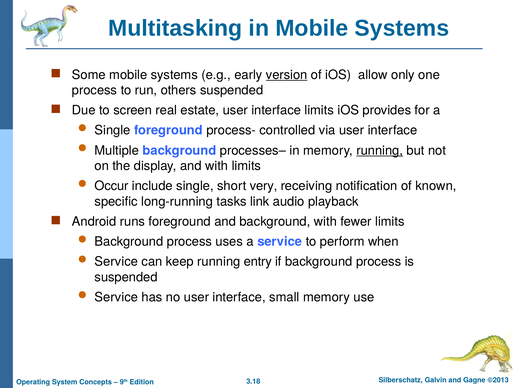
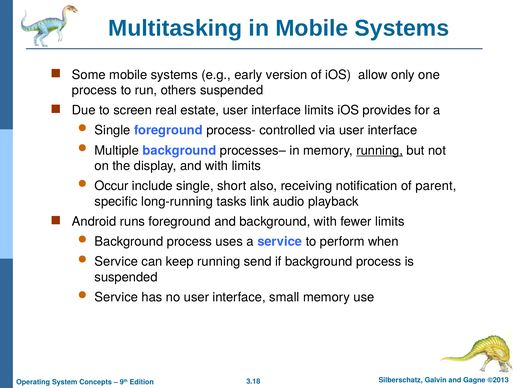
version underline: present -> none
very: very -> also
known: known -> parent
entry: entry -> send
